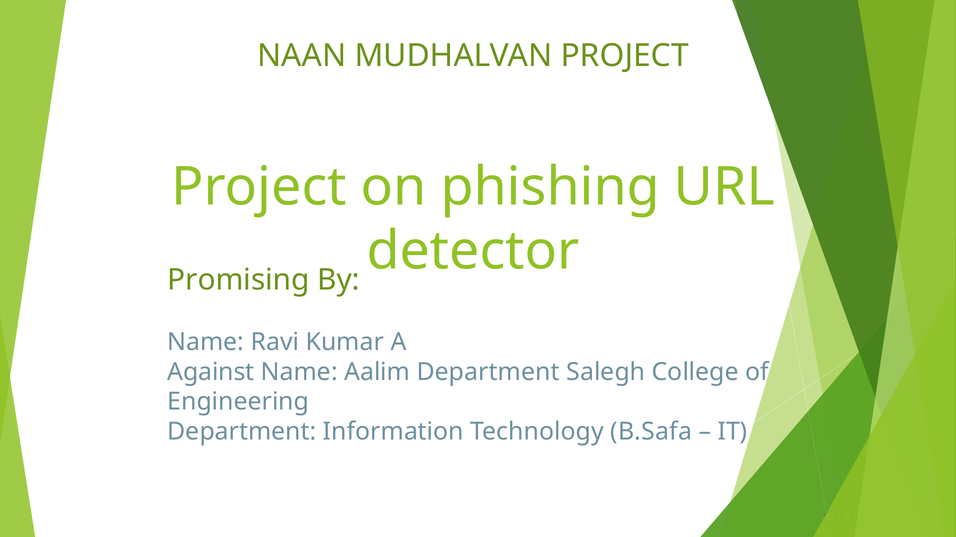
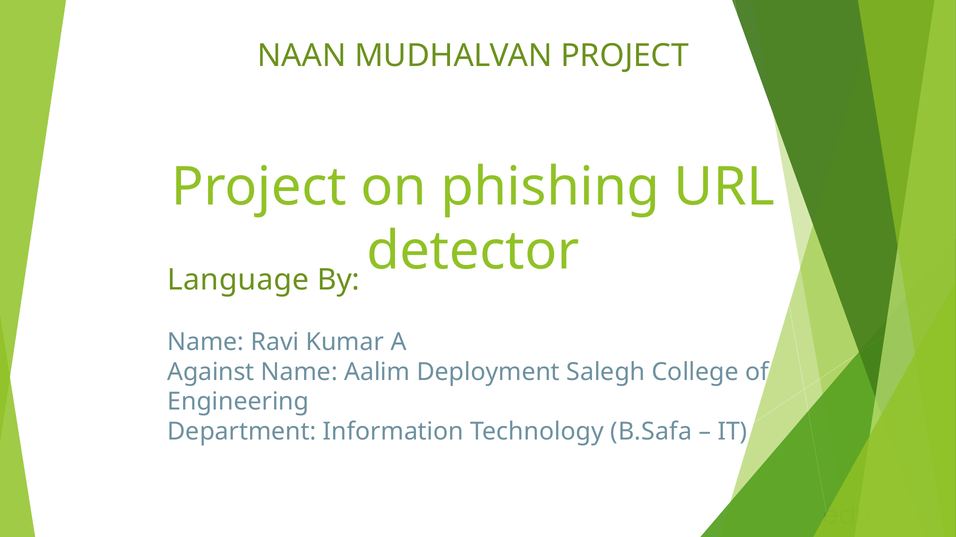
Promising: Promising -> Language
Aalim Department: Department -> Deployment
